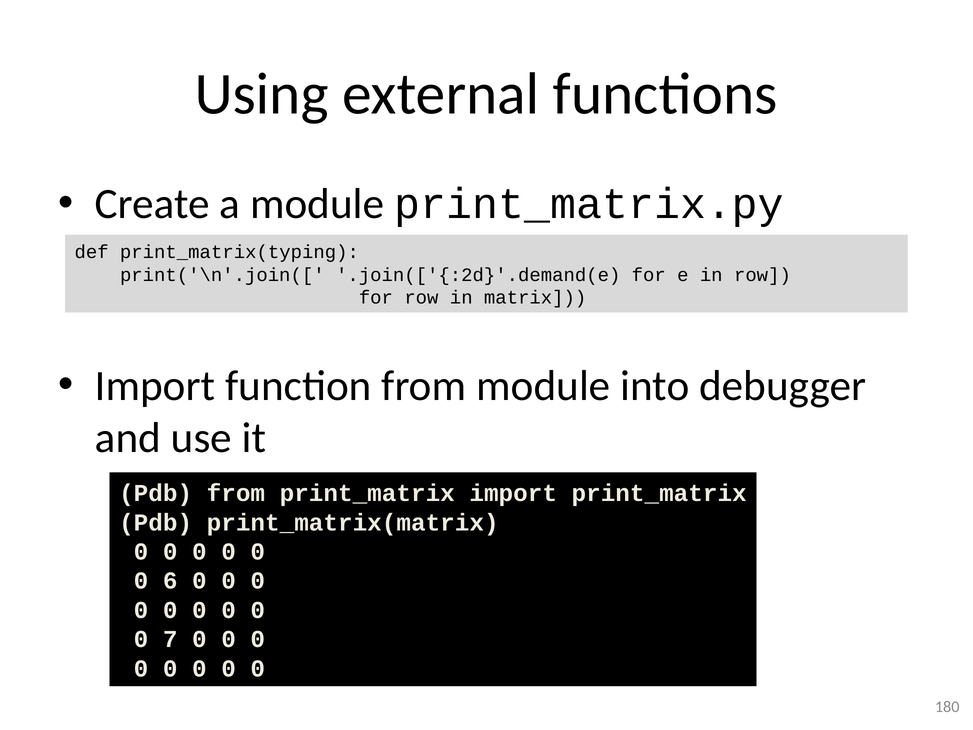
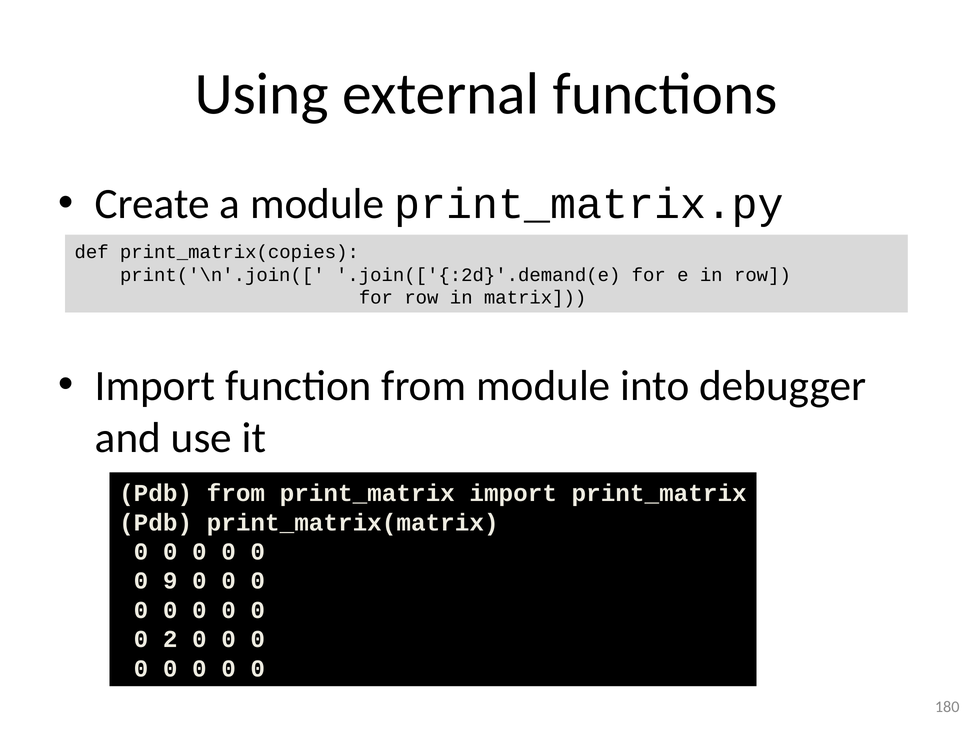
print_matrix(typing: print_matrix(typing -> print_matrix(copies
6: 6 -> 9
7: 7 -> 2
